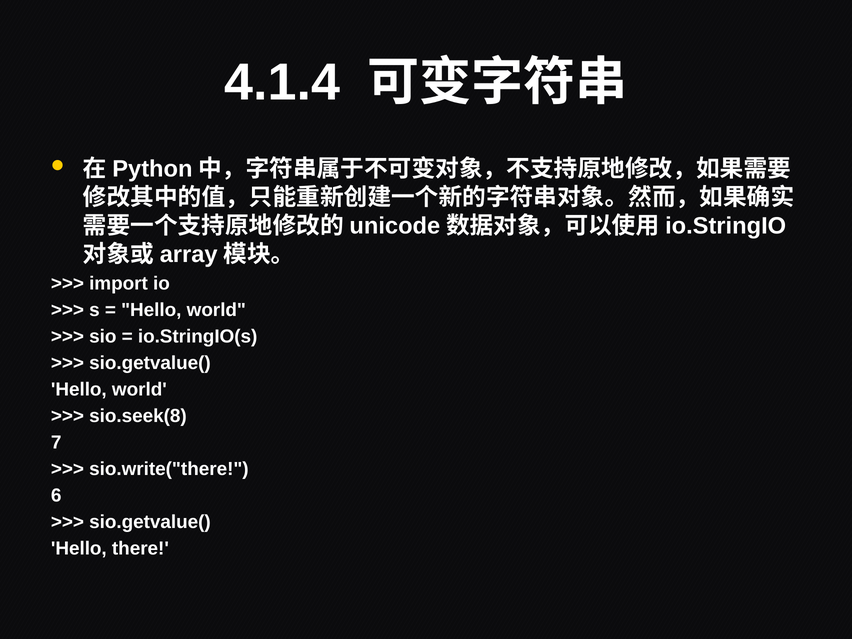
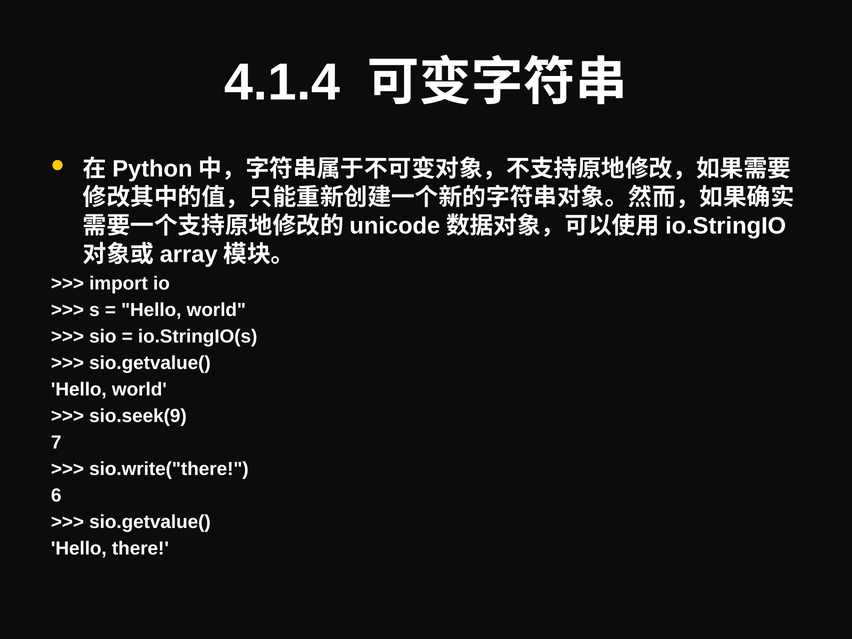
sio.seek(8: sio.seek(8 -> sio.seek(9
